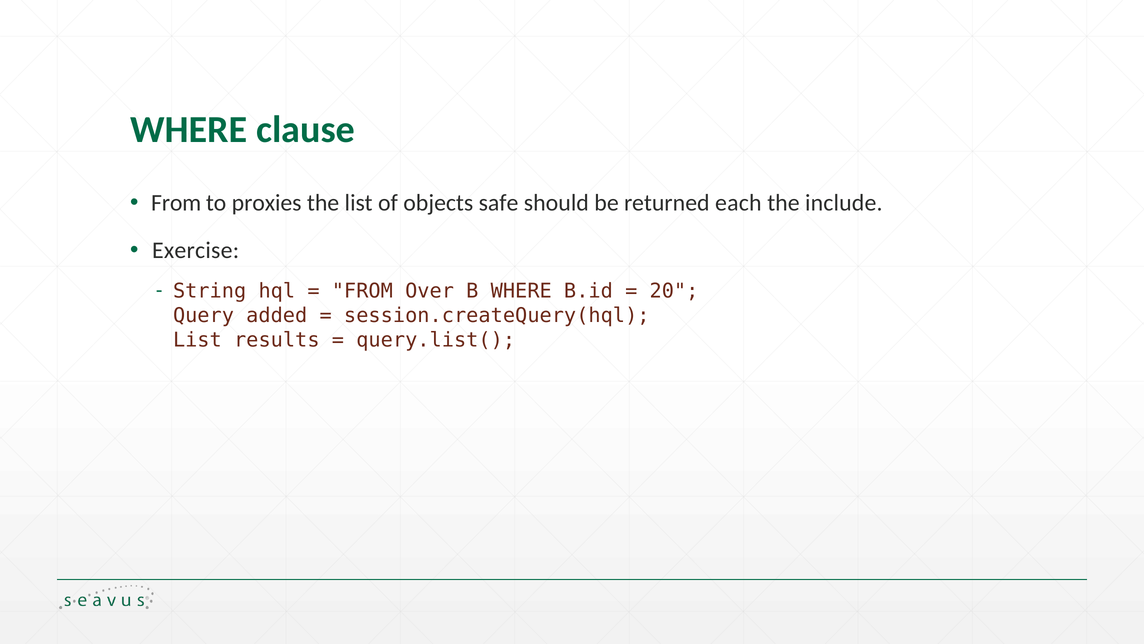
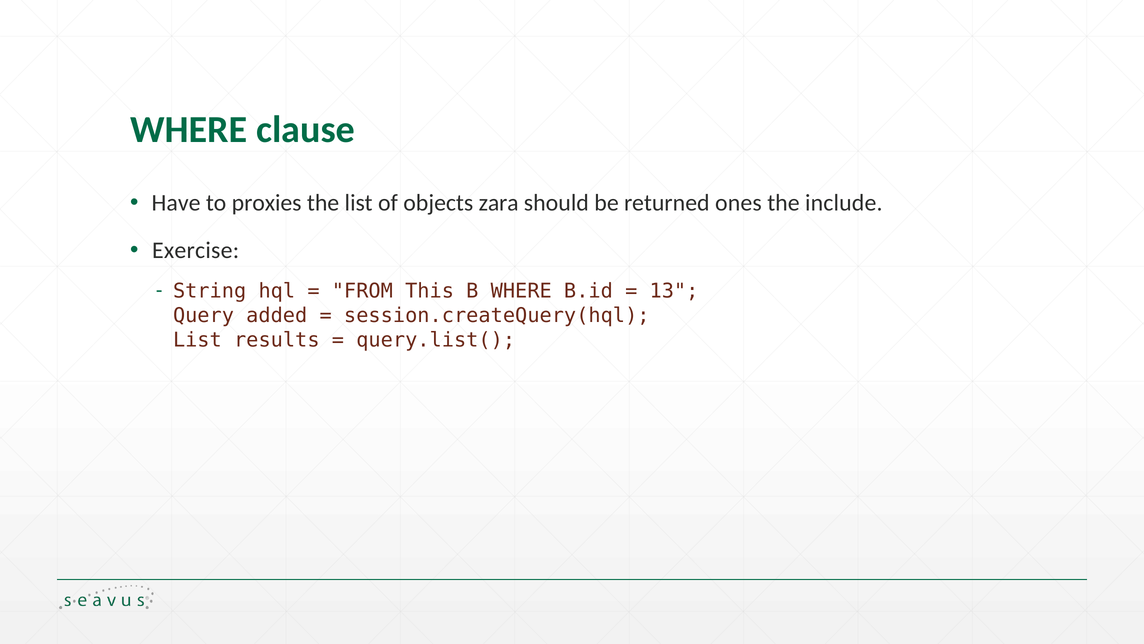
From at (176, 203): From -> Have
safe: safe -> zara
each: each -> ones
Over: Over -> This
20: 20 -> 13
